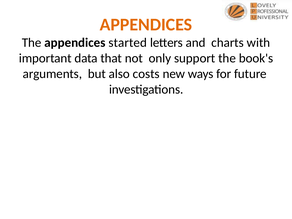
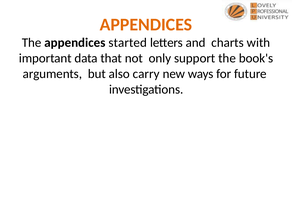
costs: costs -> carry
